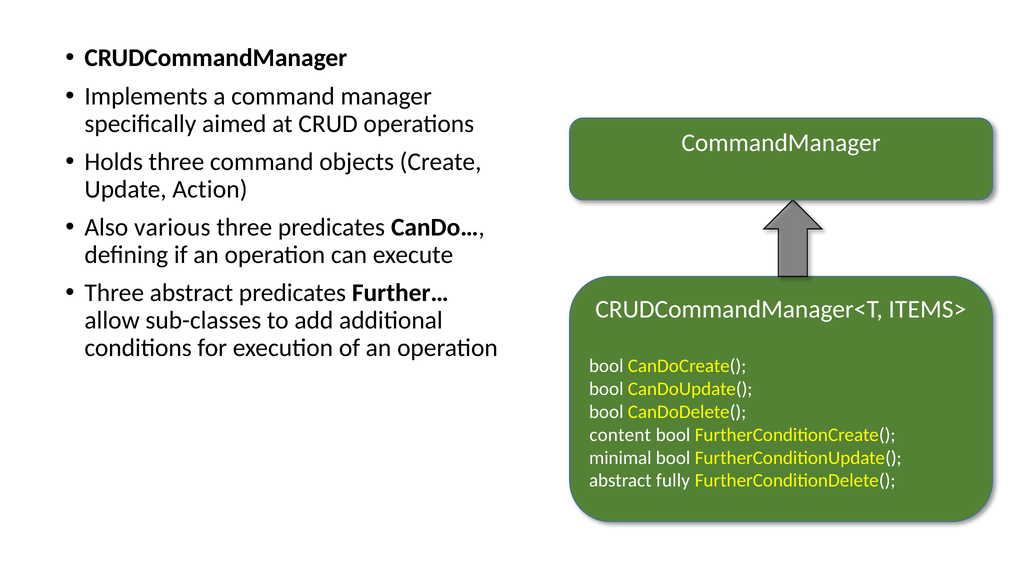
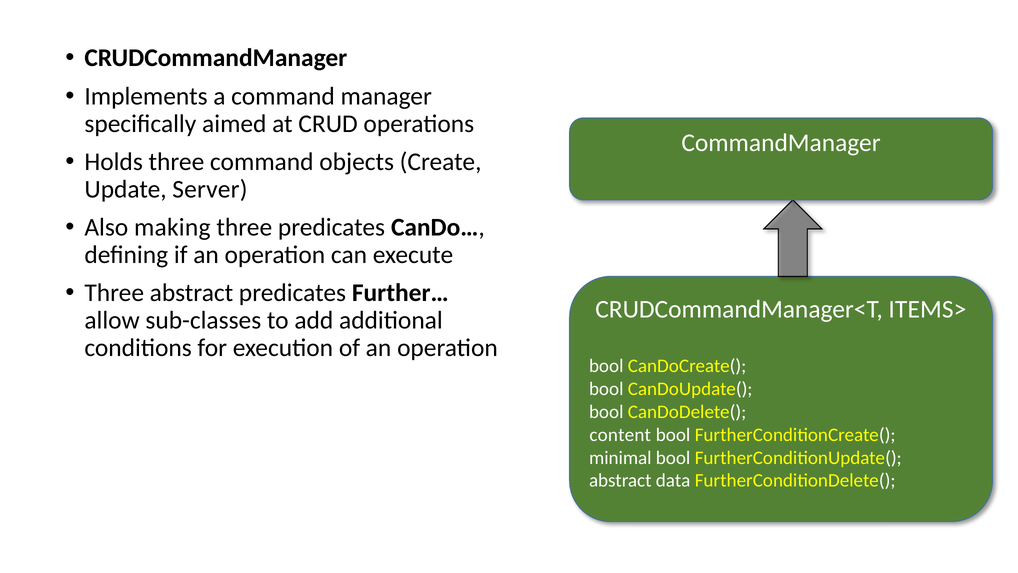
Action: Action -> Server
various: various -> making
fully: fully -> data
